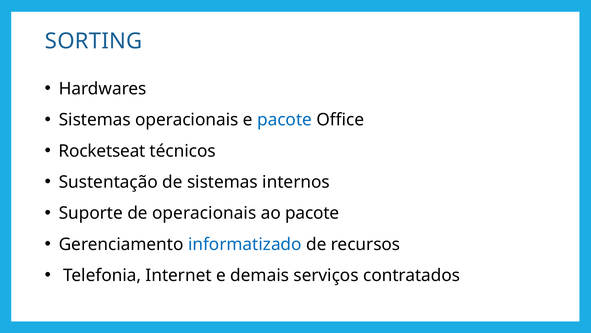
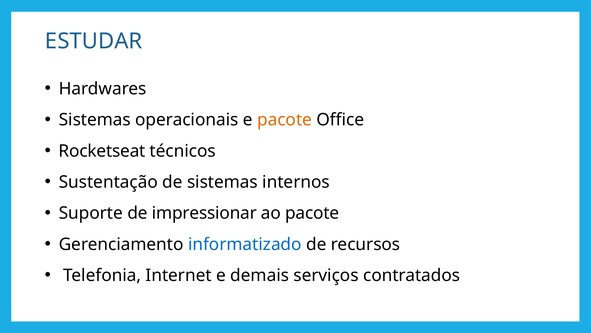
SORTING: SORTING -> ESTUDAR
pacote at (285, 120) colour: blue -> orange
de operacionais: operacionais -> impressionar
